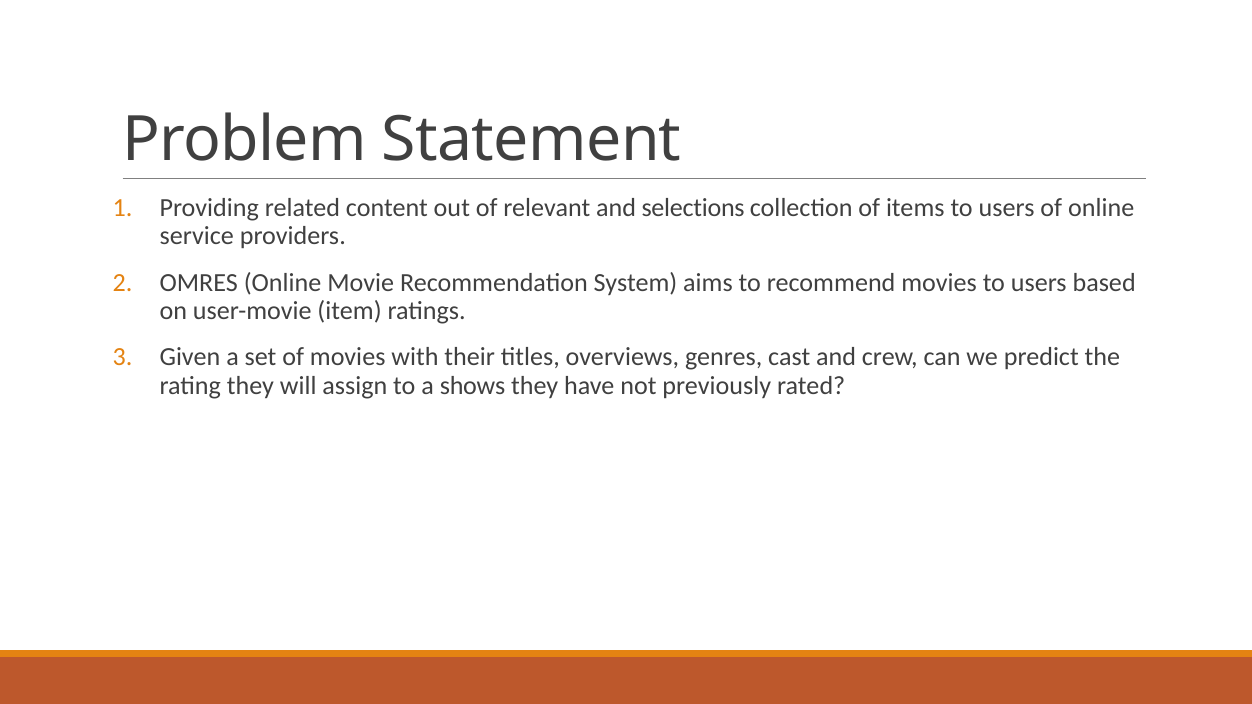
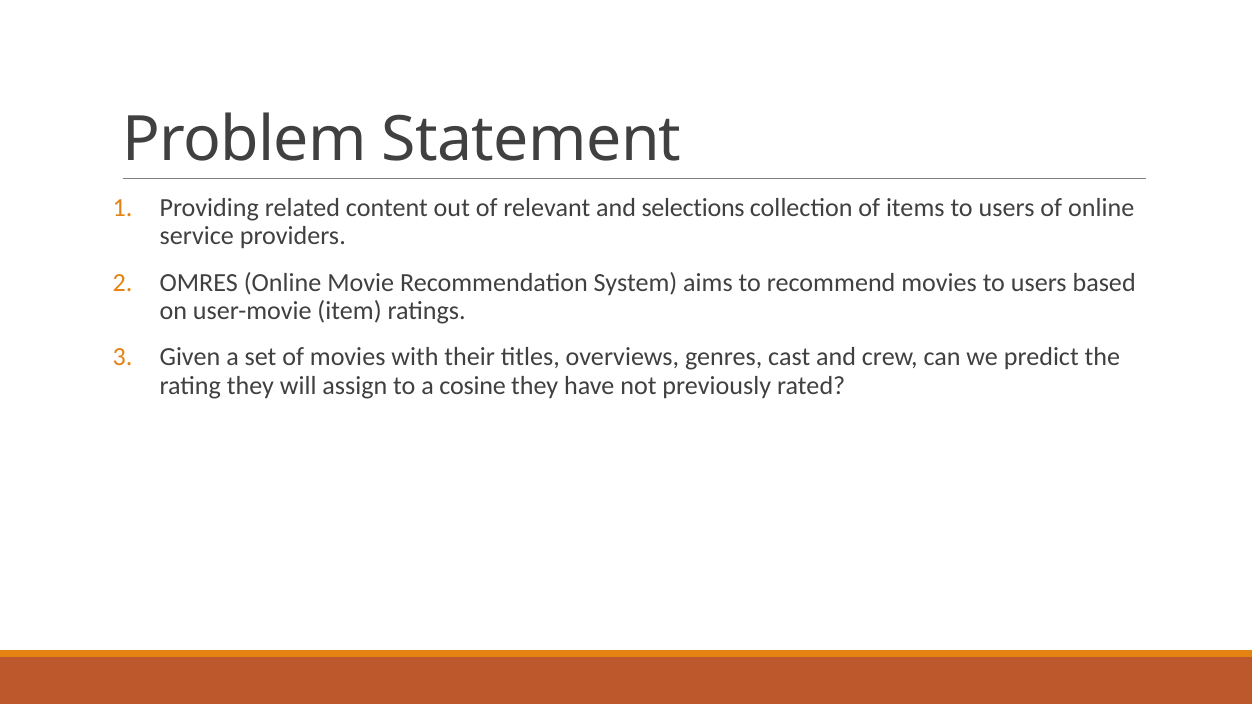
shows: shows -> cosine
